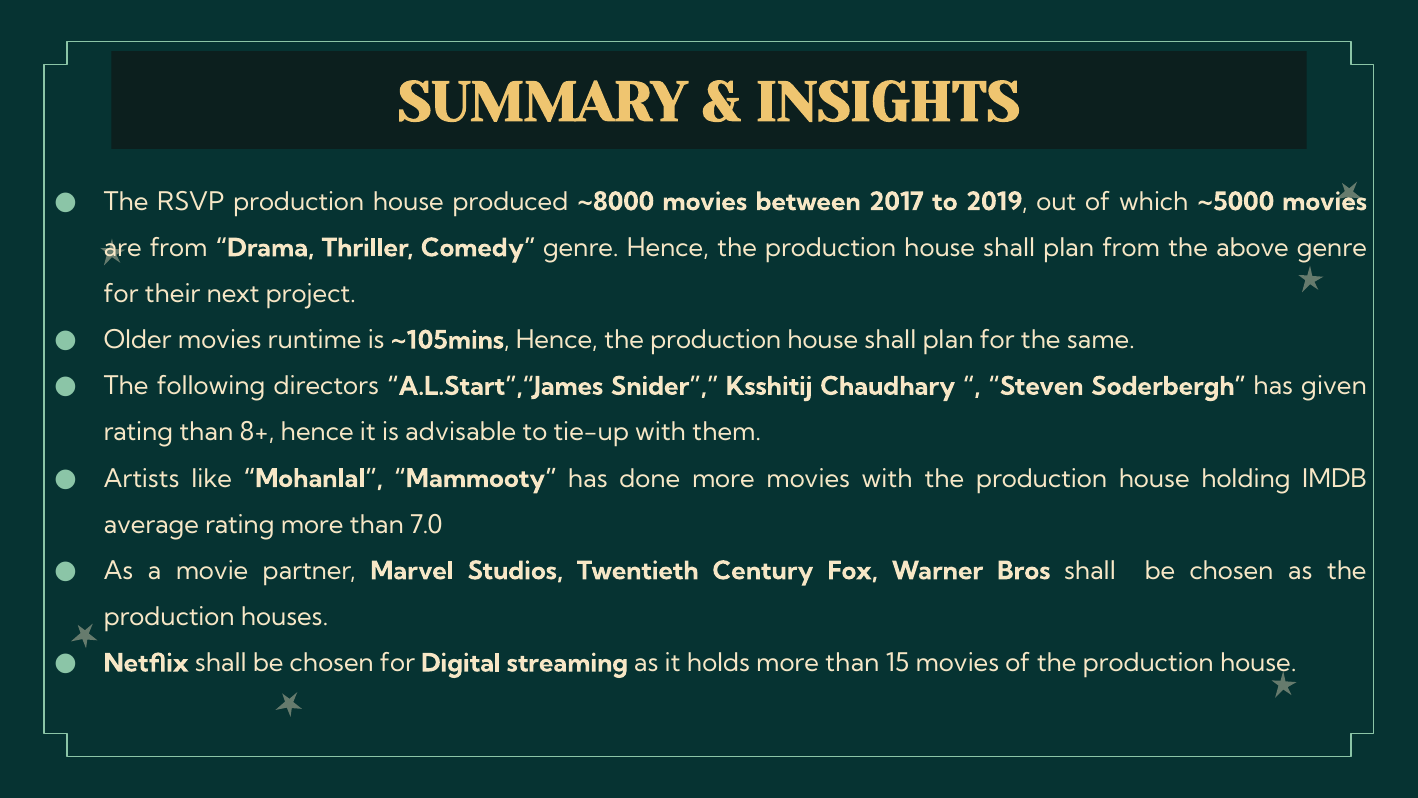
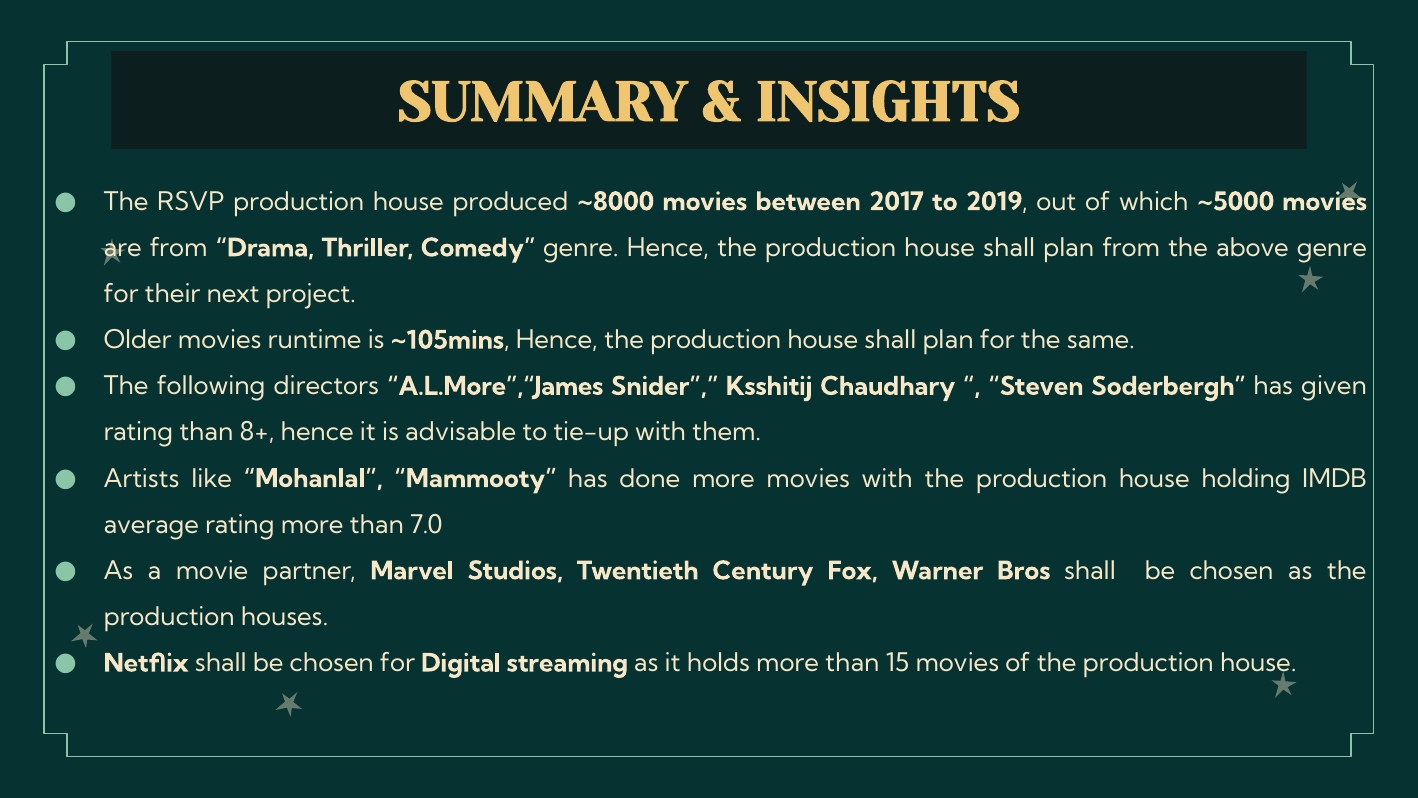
A.L.Start”,“James: A.L.Start”,“James -> A.L.More”,“James
